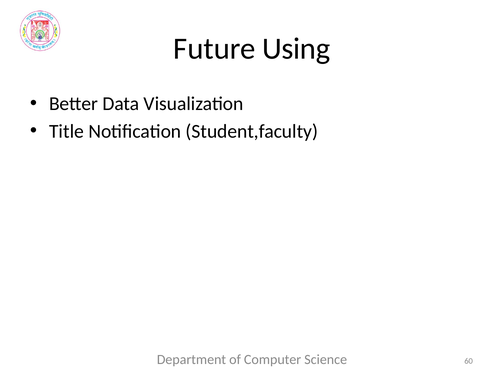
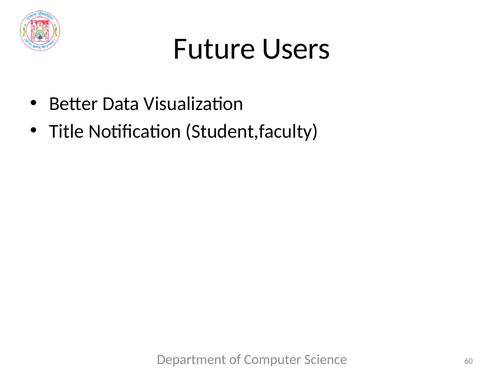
Using: Using -> Users
